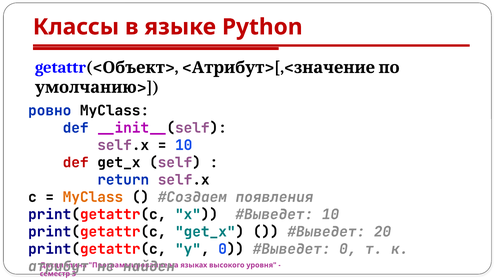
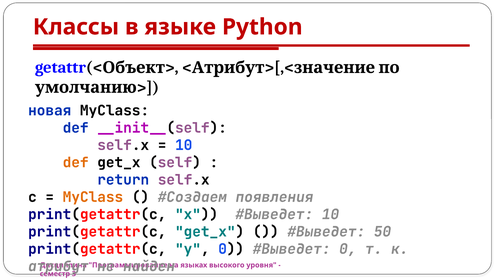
ровно: ровно -> новая
def at (76, 163) colour: red -> orange
20: 20 -> 50
